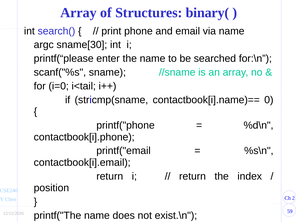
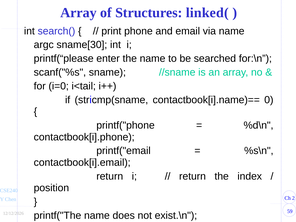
binary(: binary( -> linked(
